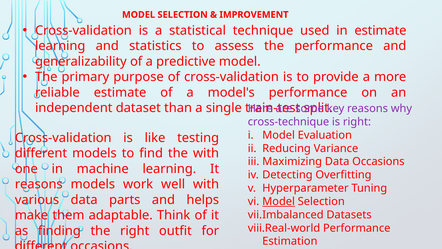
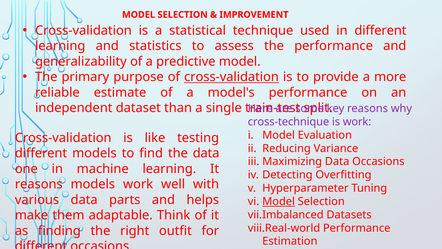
in estimate: estimate -> different
cross-validation at (231, 77) underline: none -> present
is right: right -> work
the with: with -> data
